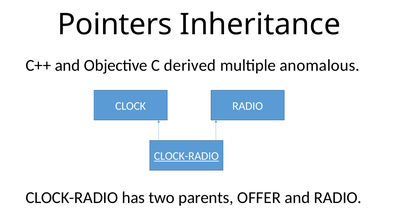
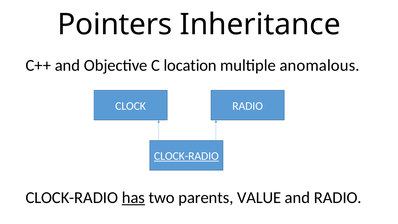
derived: derived -> location
has underline: none -> present
OFFER: OFFER -> VALUE
